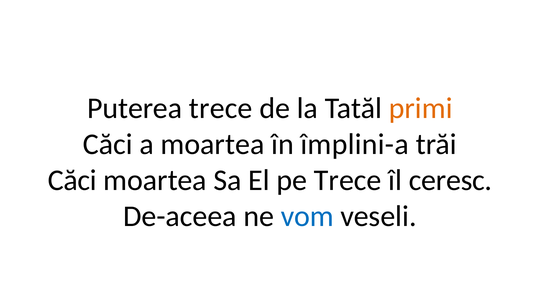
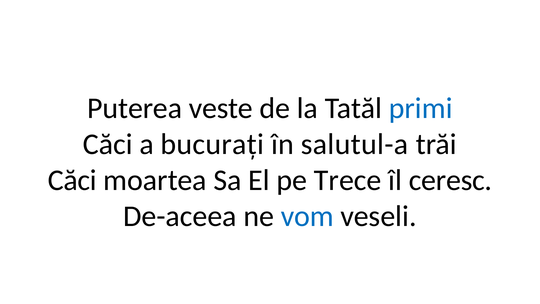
Puterea trece: trece -> veste
primi colour: orange -> blue
a moartea: moartea -> bucurați
împlini-a: împlini-a -> salutul-a
